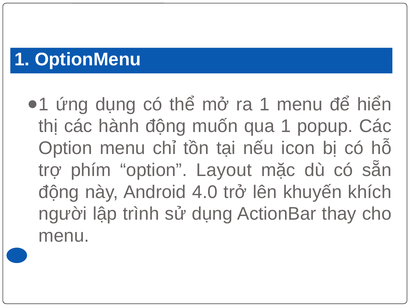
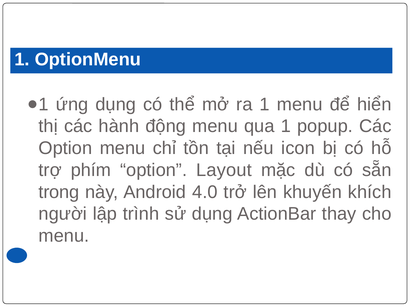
động muốn: muốn -> menu
động at (59, 192): động -> trong
